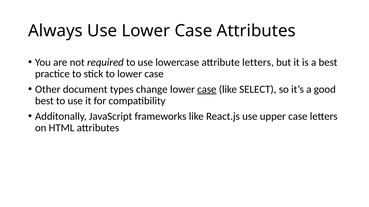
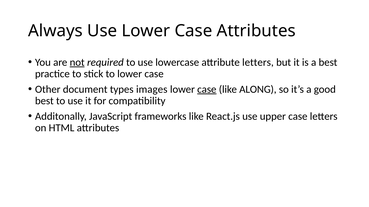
not underline: none -> present
change: change -> images
SELECT: SELECT -> ALONG
